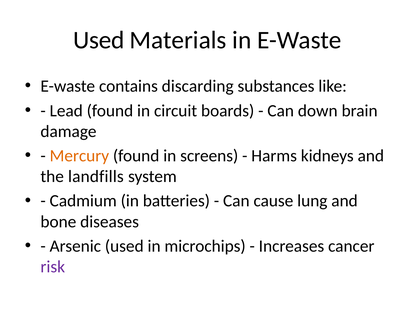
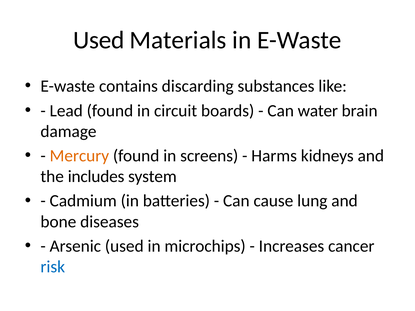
down: down -> water
landfills: landfills -> includes
risk colour: purple -> blue
